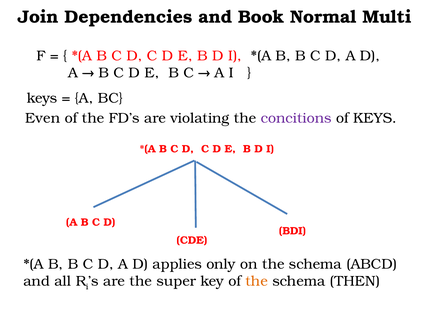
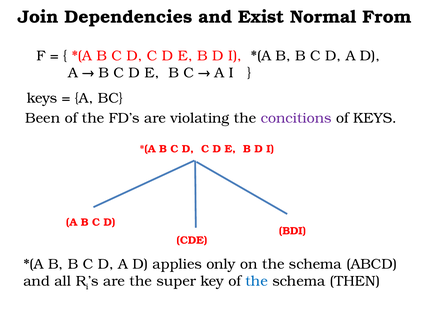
Book: Book -> Exist
Multi: Multi -> From
Even: Even -> Been
the at (257, 282) colour: orange -> blue
